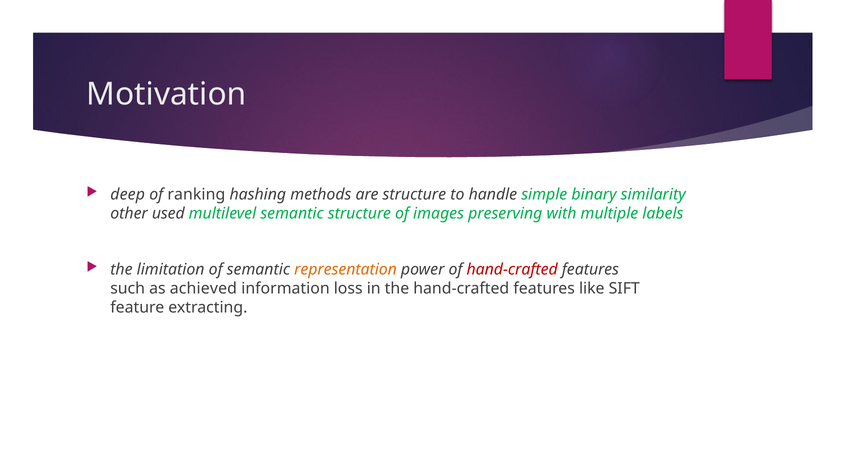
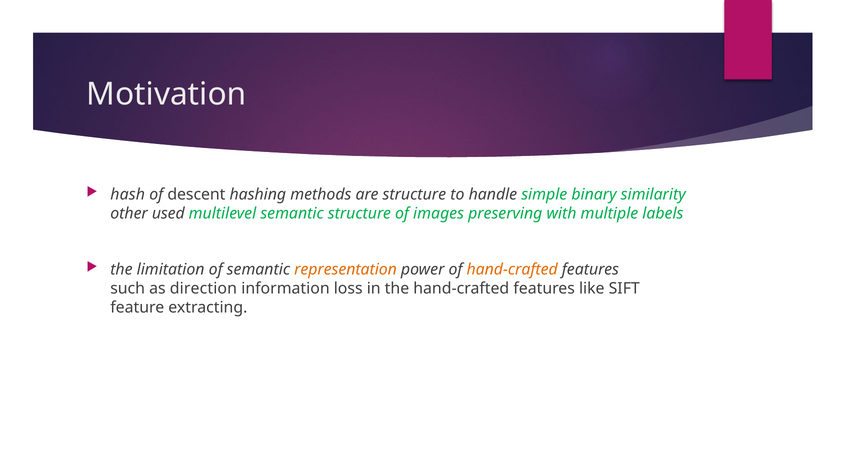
deep: deep -> hash
ranking: ranking -> descent
hand-crafted at (512, 269) colour: red -> orange
achieved: achieved -> direction
